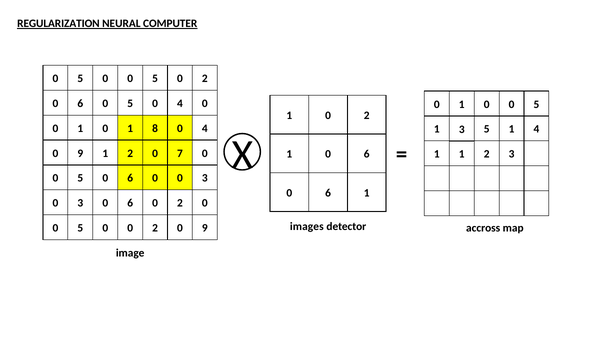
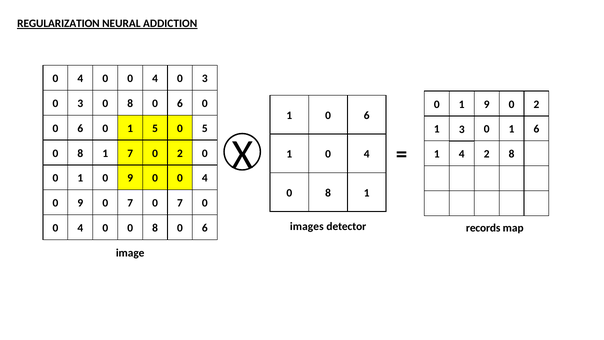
COMPUTER: COMPUTER -> ADDICTION
5 at (80, 79): 5 -> 4
5 at (155, 79): 5 -> 4
2 at (205, 79): 2 -> 3
6 at (80, 103): 6 -> 3
5 at (130, 103): 5 -> 8
4 at (180, 103): 4 -> 6
0 at (487, 104): 0 -> 9
5 at (536, 104): 5 -> 2
1 0 2: 2 -> 6
1 at (80, 128): 1 -> 6
1 8: 8 -> 5
4 at (205, 128): 4 -> 5
5 at (487, 129): 5 -> 0
1 4: 4 -> 6
9 at (80, 153): 9 -> 8
2 at (130, 153): 2 -> 7
7 at (180, 153): 7 -> 2
6 at (367, 154): 6 -> 4
1 1: 1 -> 4
2 3: 3 -> 8
5 at (80, 178): 5 -> 1
6 at (130, 178): 6 -> 9
3 at (205, 178): 3 -> 4
6 at (328, 193): 6 -> 8
3 at (80, 203): 3 -> 9
6 at (130, 203): 6 -> 7
2 at (180, 203): 2 -> 7
accross: accross -> records
5 at (80, 228): 5 -> 4
0 0 2: 2 -> 8
9 at (205, 228): 9 -> 6
